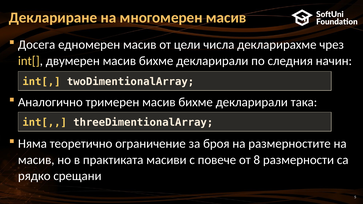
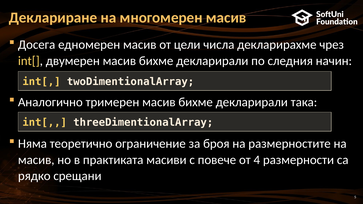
8: 8 -> 4
